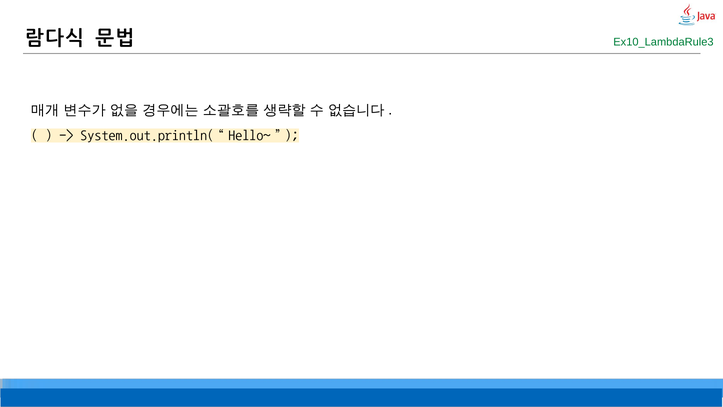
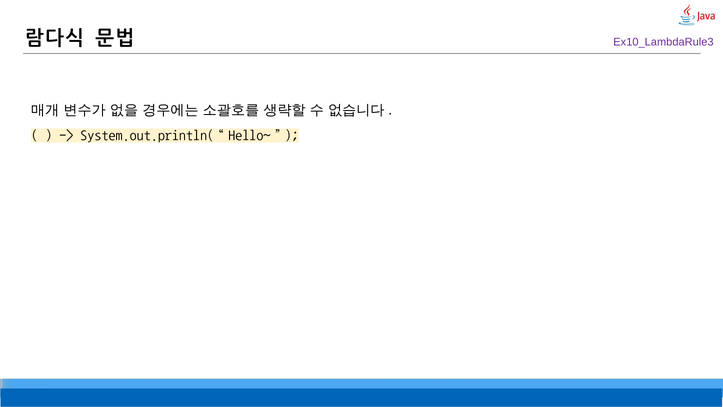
Ex10_LambdaRule3 colour: green -> purple
